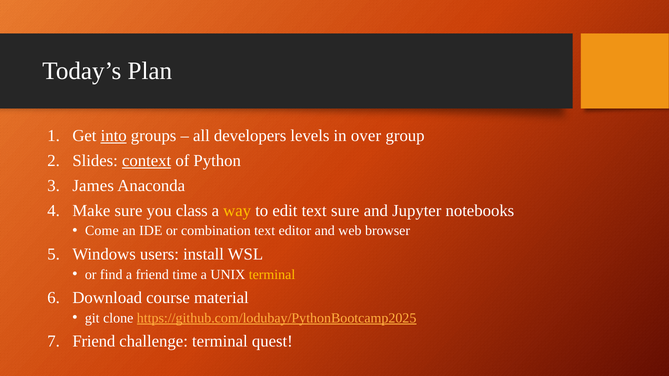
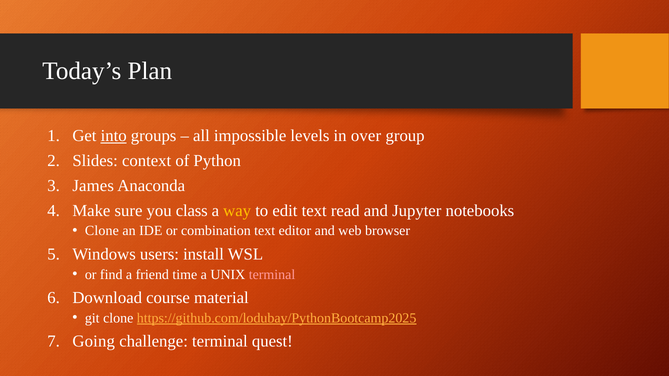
developers: developers -> impossible
context underline: present -> none
text sure: sure -> read
Come at (102, 231): Come -> Clone
terminal at (272, 275) colour: yellow -> pink
Friend at (94, 342): Friend -> Going
